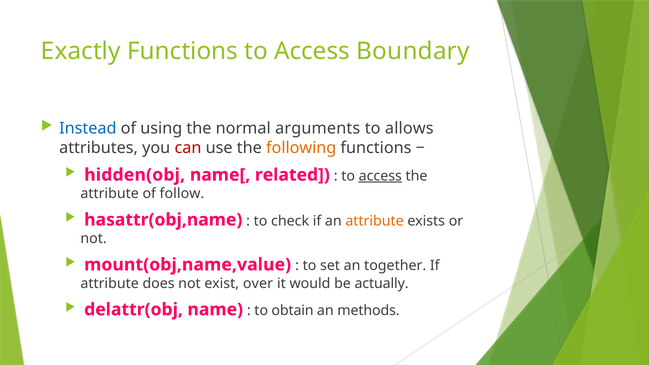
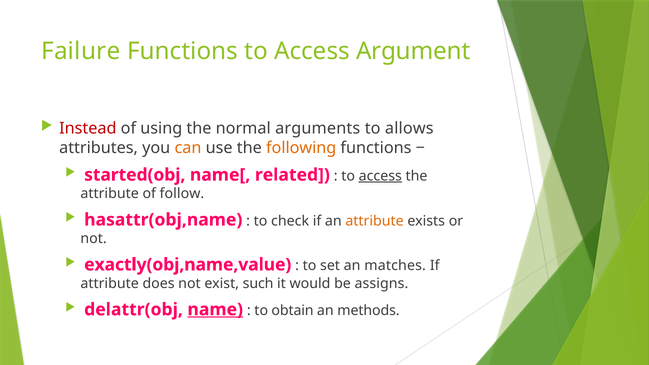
Exactly: Exactly -> Failure
Boundary: Boundary -> Argument
Instead colour: blue -> red
can colour: red -> orange
hidden(obj: hidden(obj -> started(obj
mount(obj,name,value: mount(obj,name,value -> exactly(obj,name,value
together: together -> matches
over: over -> such
actually: actually -> assigns
name underline: none -> present
